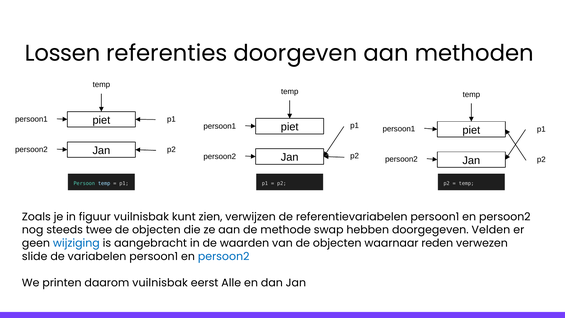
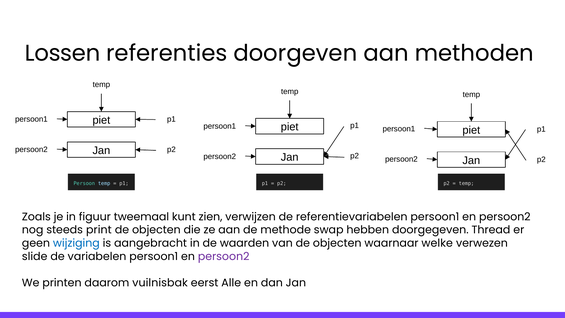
figuur vuilnisbak: vuilnisbak -> tweemaal
twee: twee -> print
Velden: Velden -> Thread
reden: reden -> welke
persoon2 at (224, 256) colour: blue -> purple
